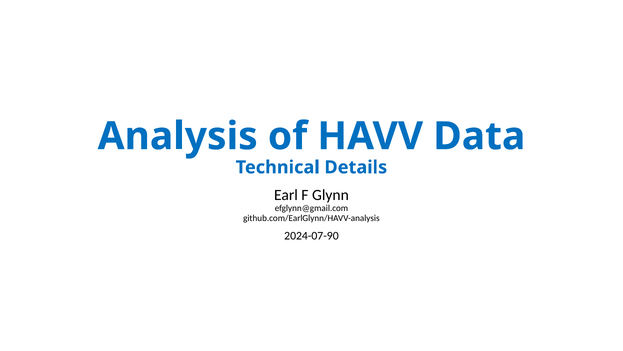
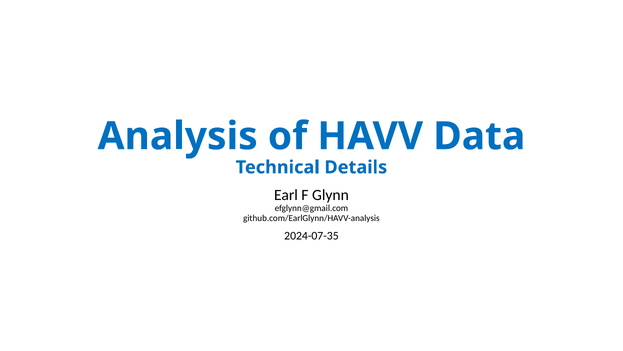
2024-07-90: 2024-07-90 -> 2024-07-35
